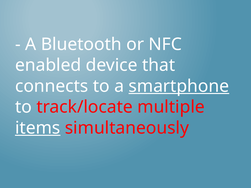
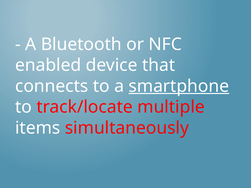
items underline: present -> none
